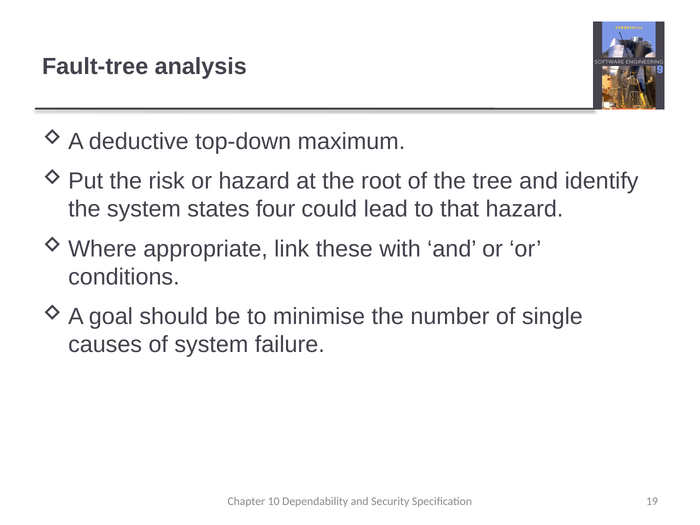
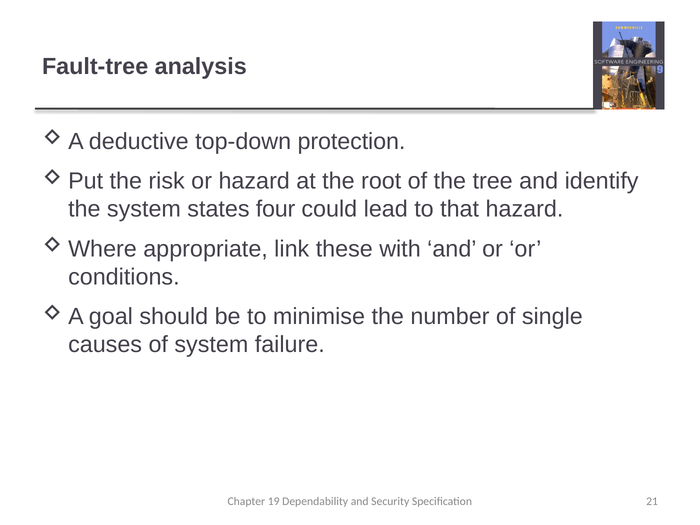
maximum: maximum -> protection
10: 10 -> 19
19: 19 -> 21
